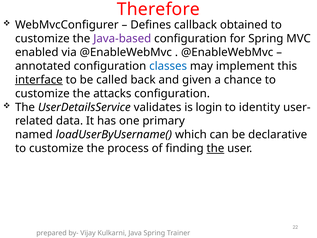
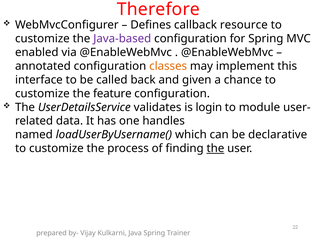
obtained: obtained -> resource
classes colour: blue -> orange
interface underline: present -> none
attacks: attacks -> feature
identity: identity -> module
primary: primary -> handles
